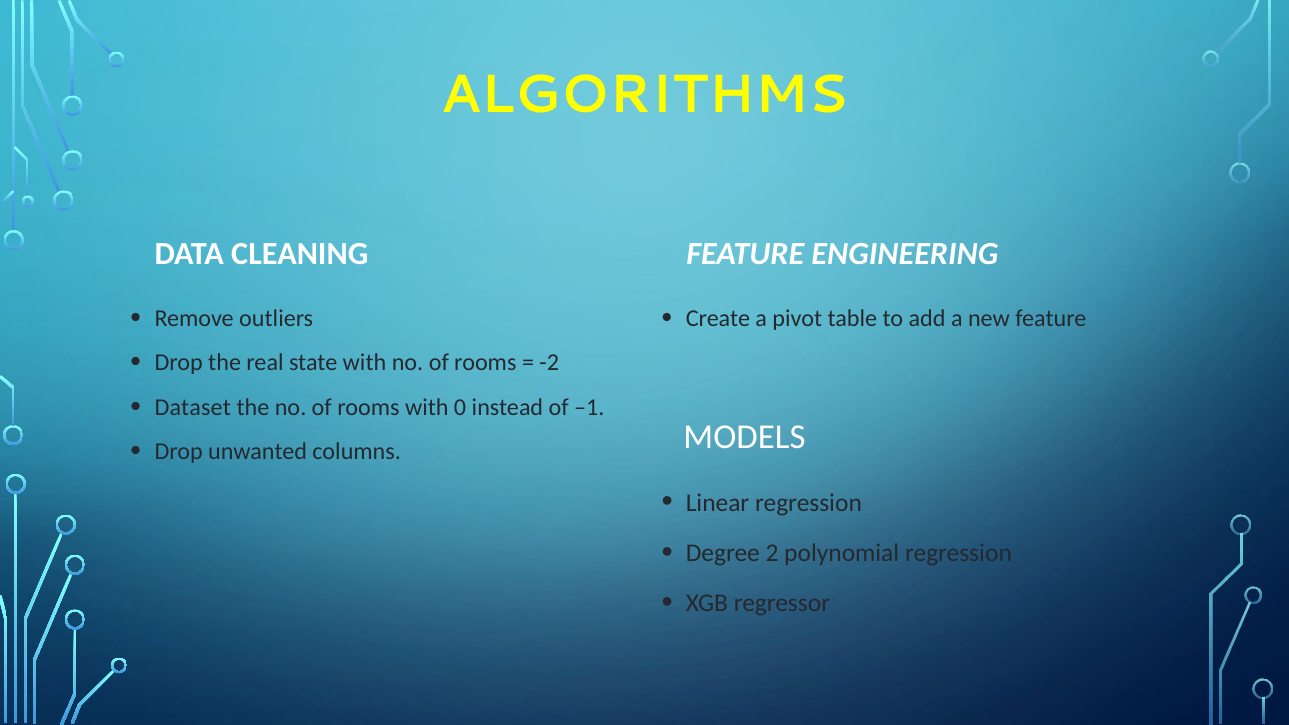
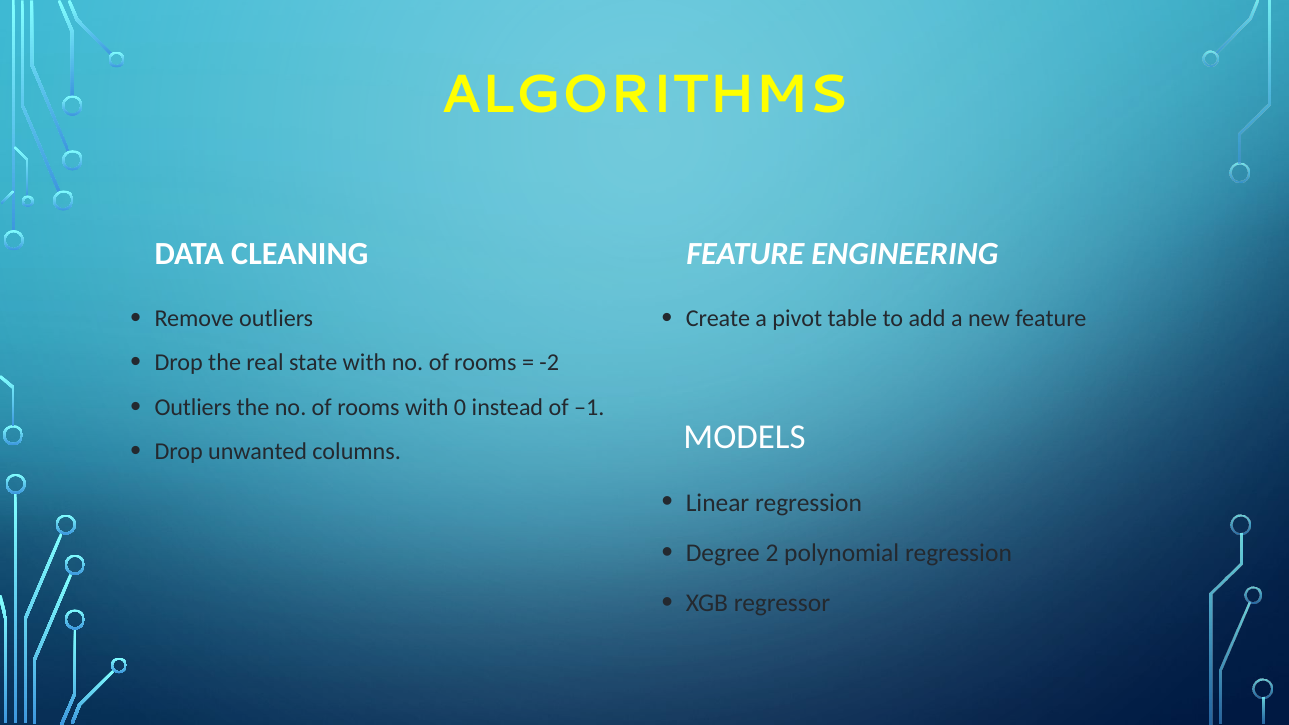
Dataset at (193, 407): Dataset -> Outliers
